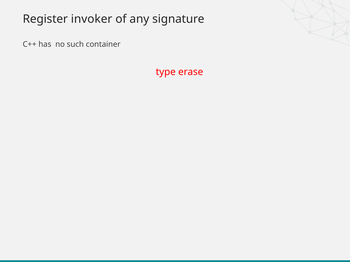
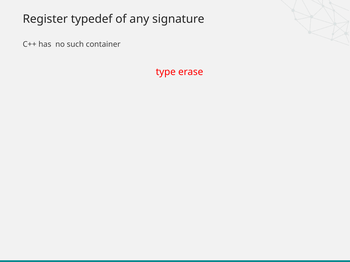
invoker: invoker -> typedef
